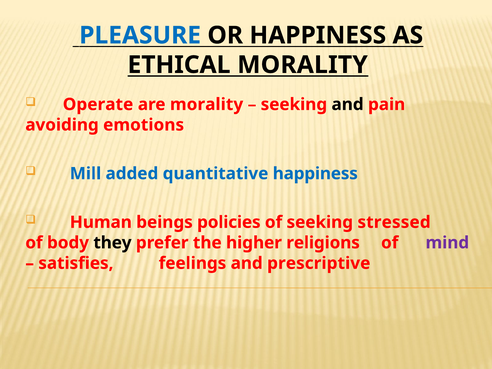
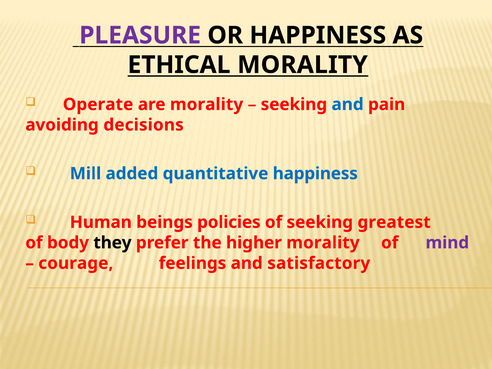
PLEASURE colour: blue -> purple
and at (348, 104) colour: black -> blue
emotions: emotions -> decisions
stressed: stressed -> greatest
higher religions: religions -> morality
satisfies: satisfies -> courage
prescriptive: prescriptive -> satisfactory
